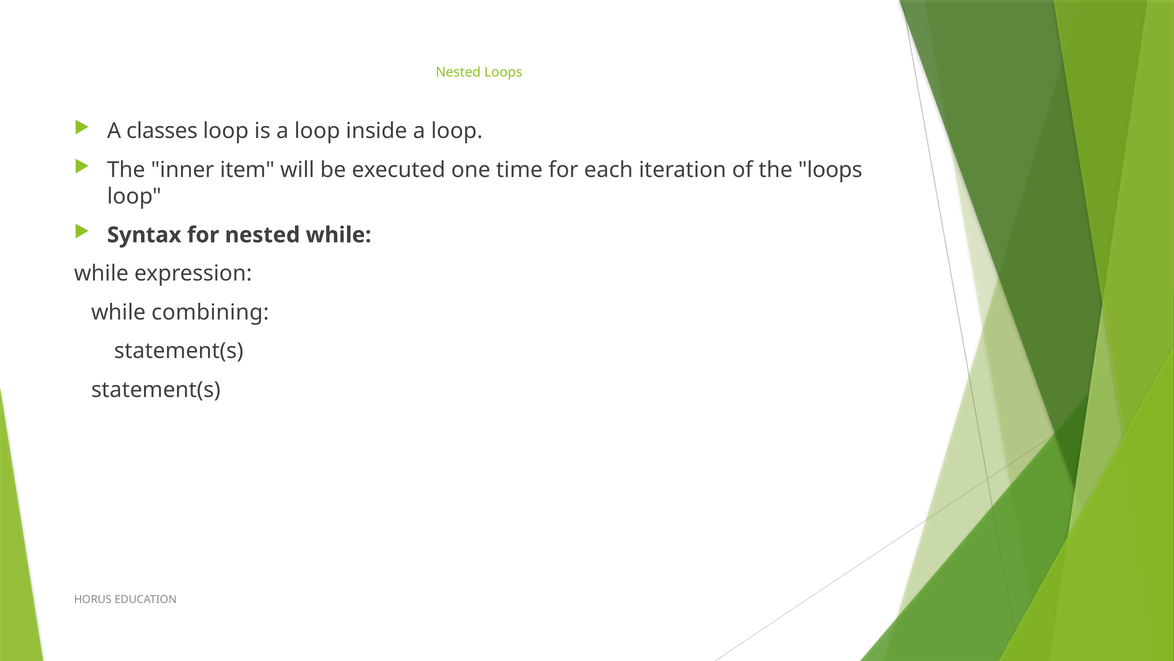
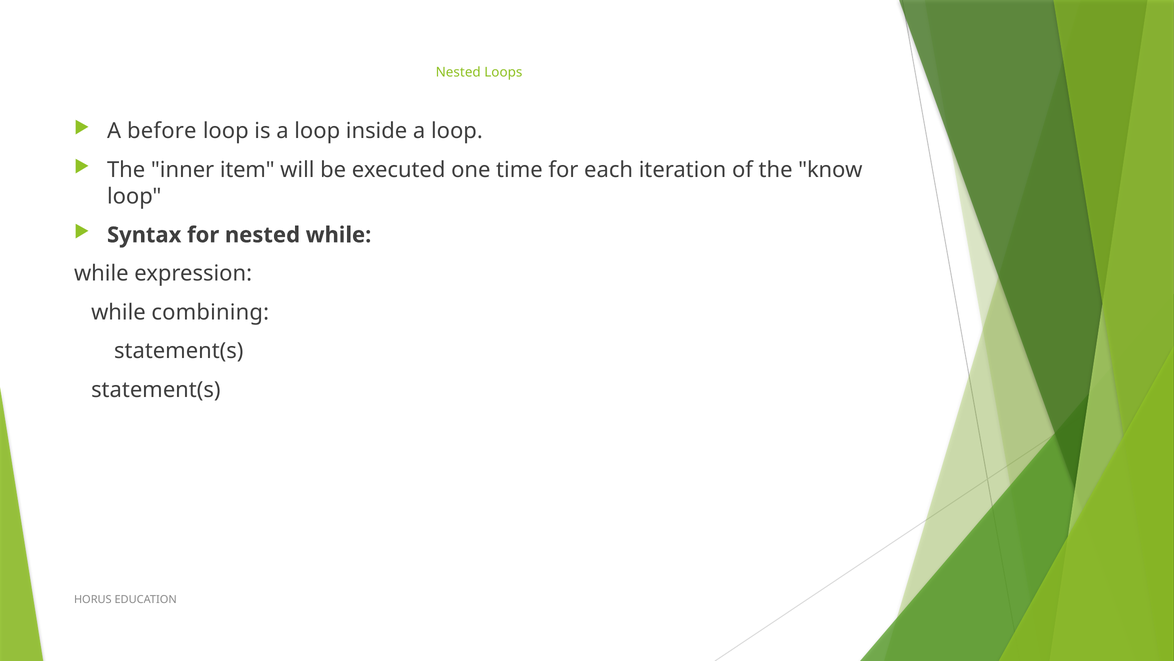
classes: classes -> before
the loops: loops -> know
